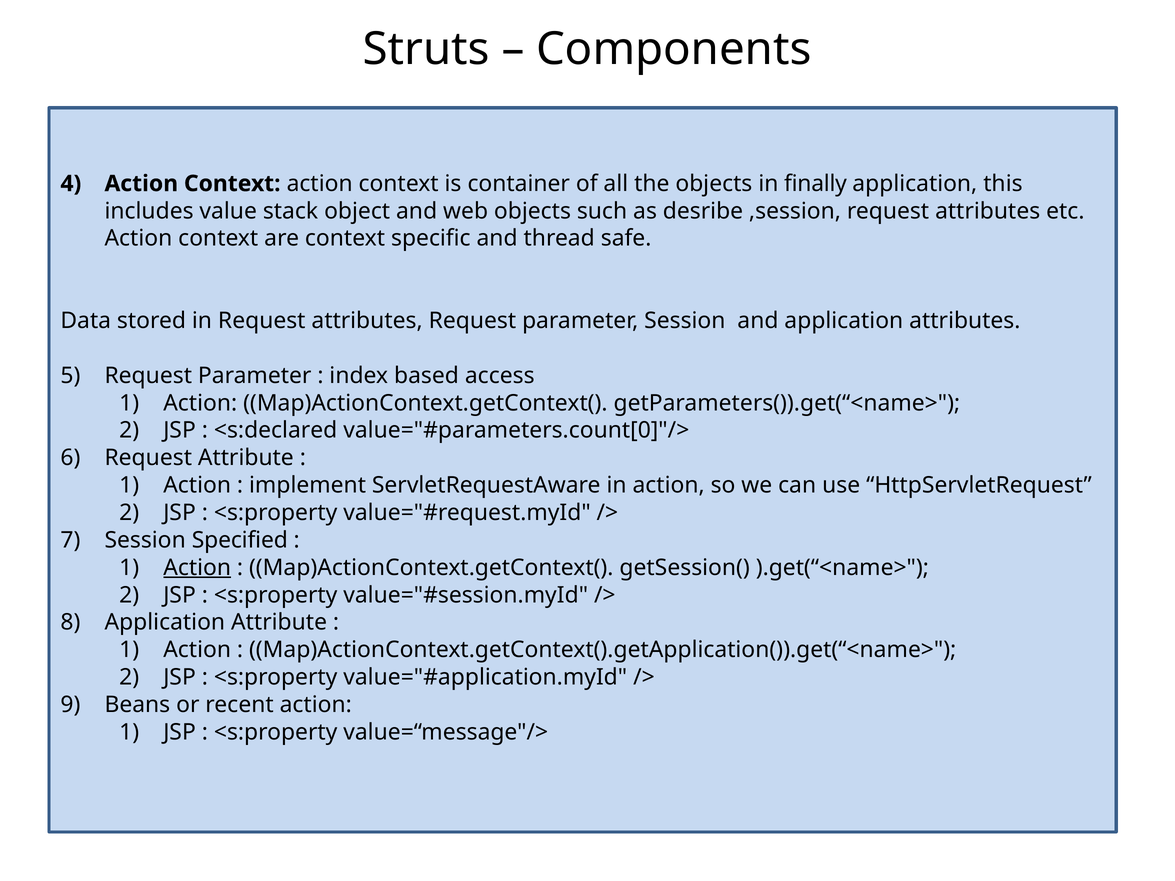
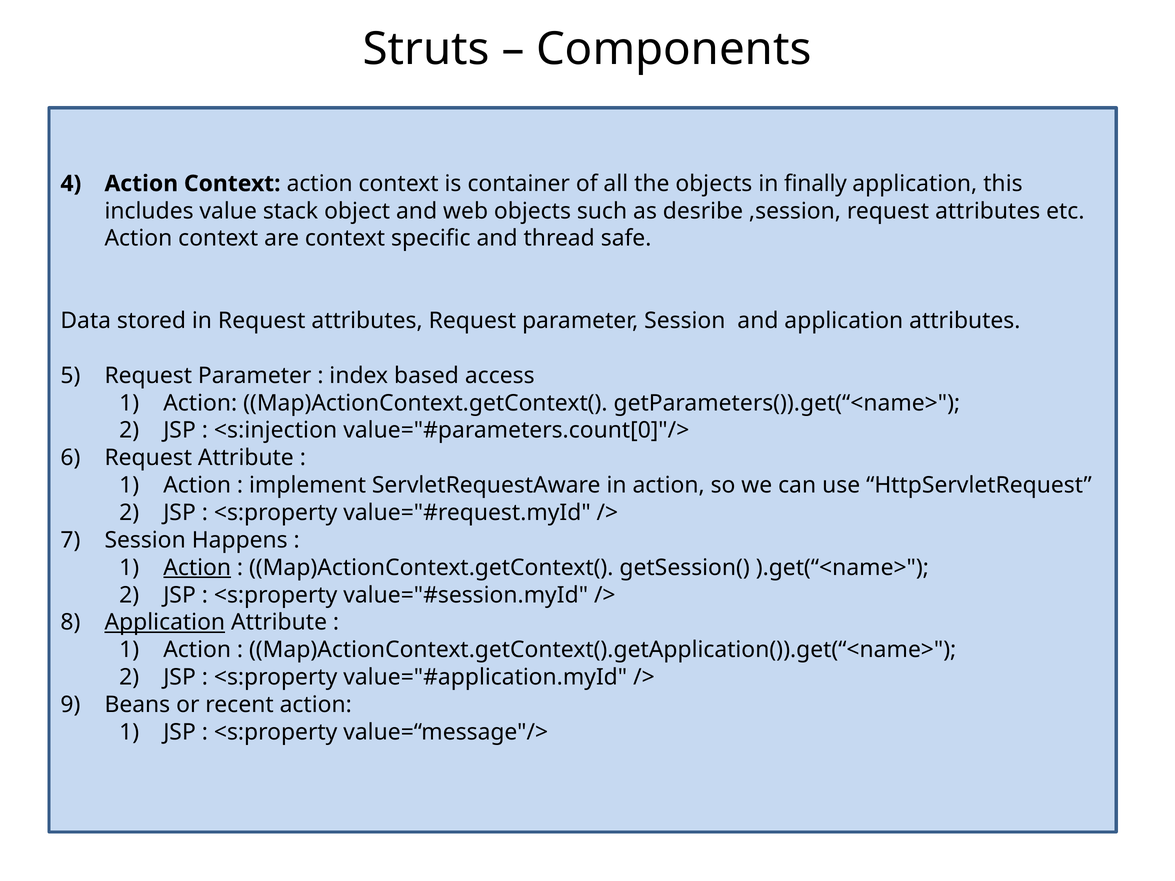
<s:declared: <s:declared -> <s:injection
Specified: Specified -> Happens
Application at (165, 623) underline: none -> present
